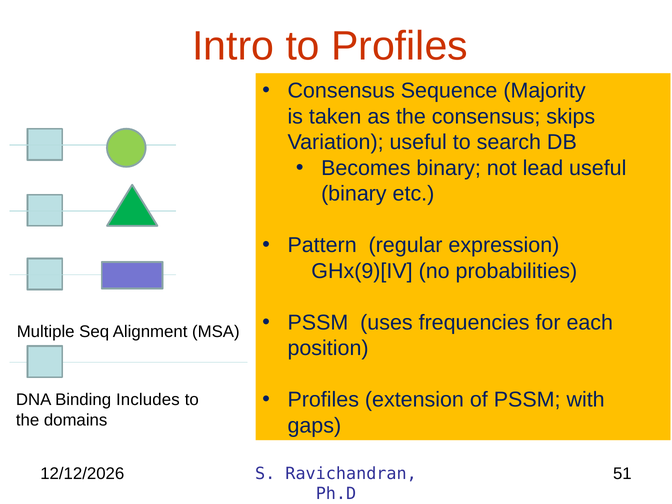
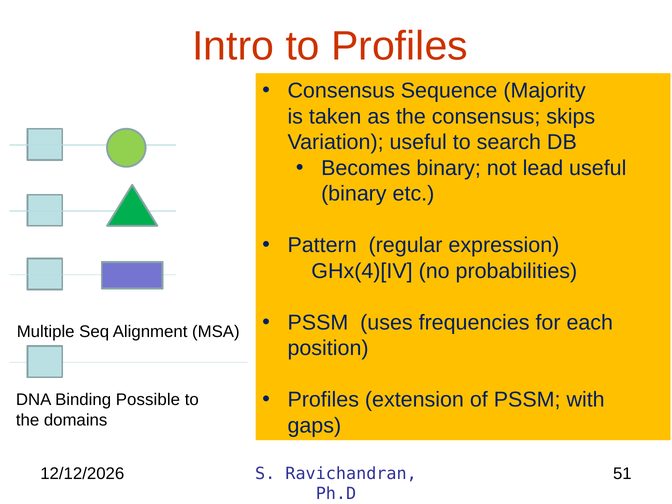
GHx(9)[IV: GHx(9)[IV -> GHx(4)[IV
Includes: Includes -> Possible
